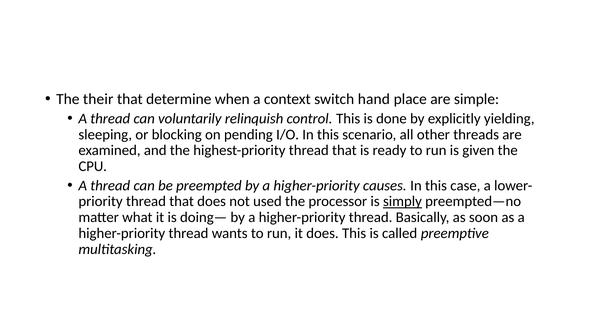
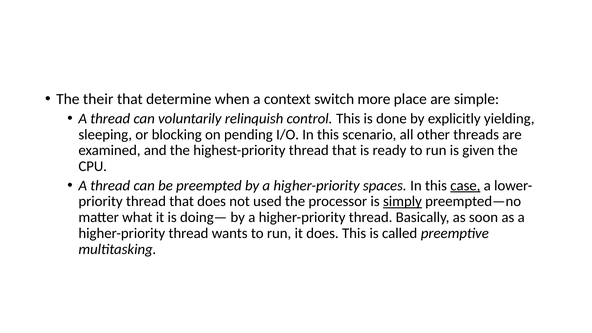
hand: hand -> more
causes: causes -> spaces
case underline: none -> present
